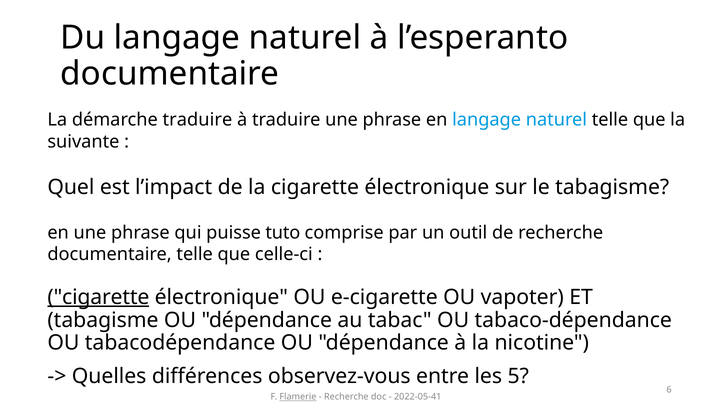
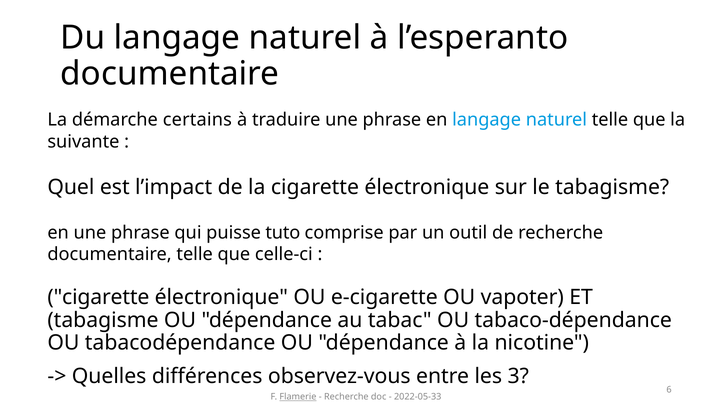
démarche traduire: traduire -> certains
cigarette at (98, 297) underline: present -> none
5: 5 -> 3
2022-05-41: 2022-05-41 -> 2022-05-33
